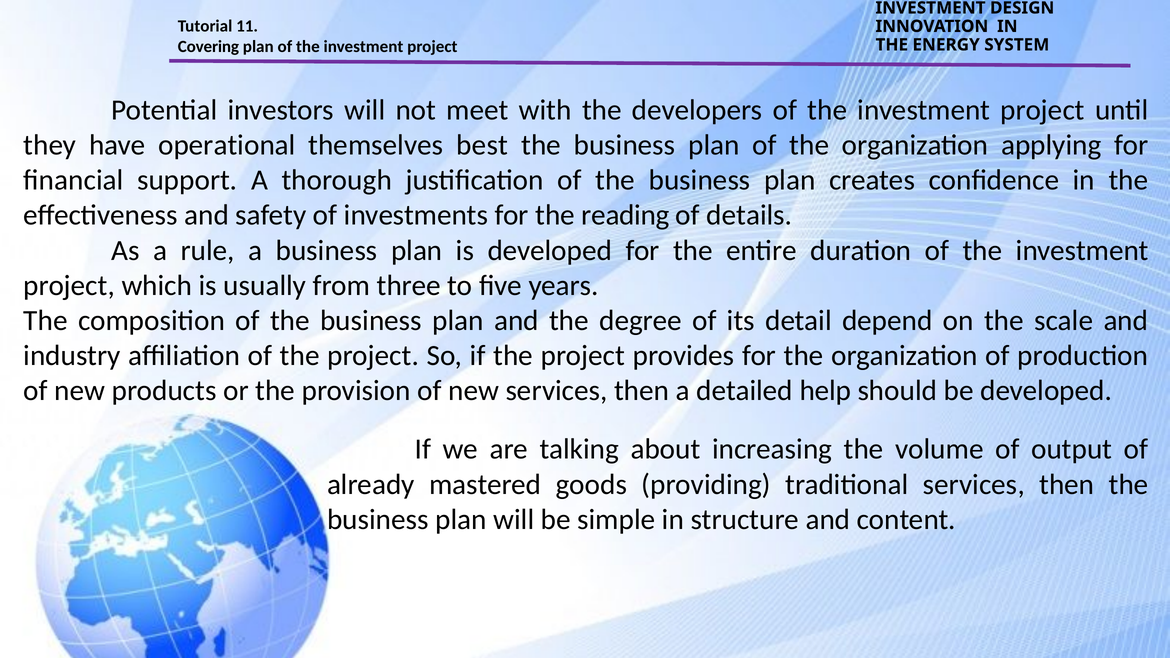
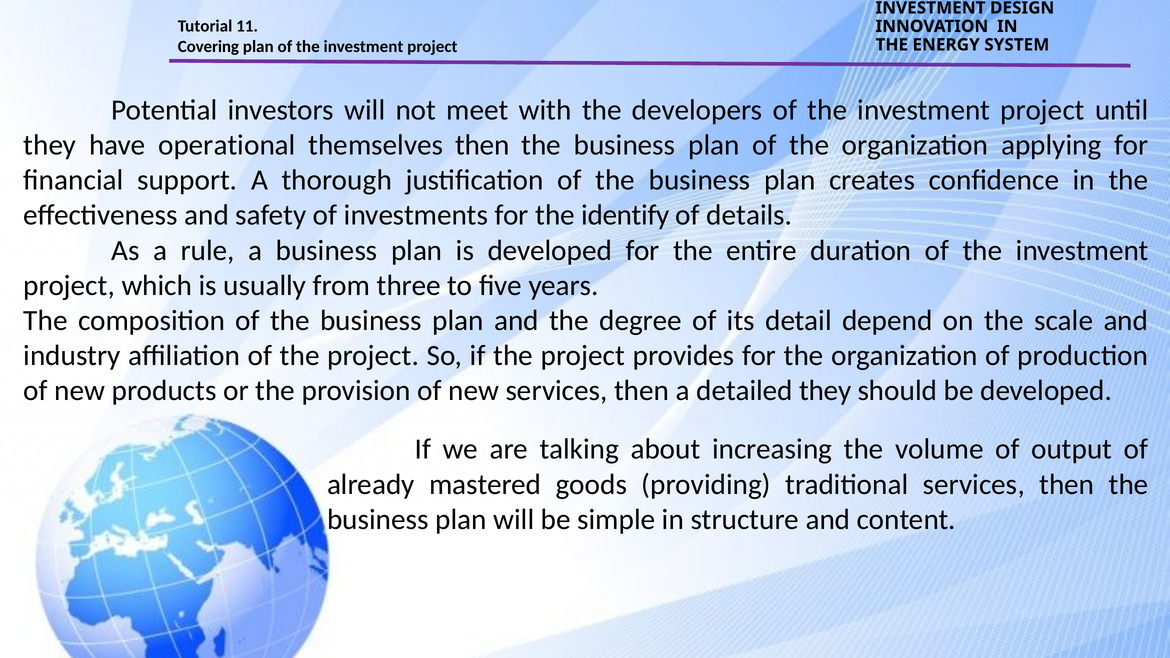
themselves best: best -> then
reading: reading -> identify
detailed help: help -> they
